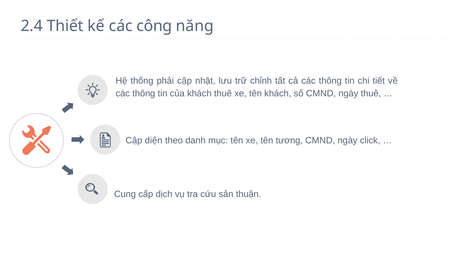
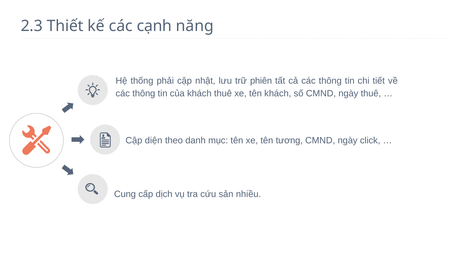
2.4: 2.4 -> 2.3
công: công -> cạnh
chỉnh: chỉnh -> phiên
thuận: thuận -> nhiều
